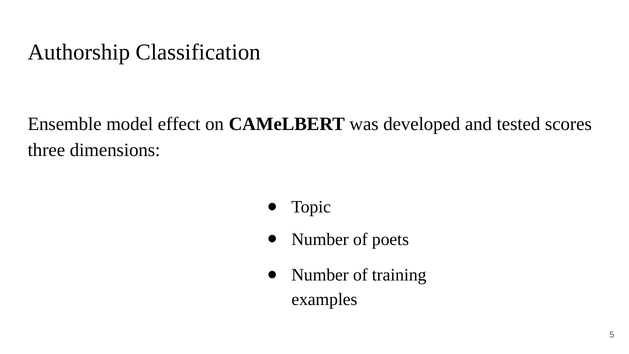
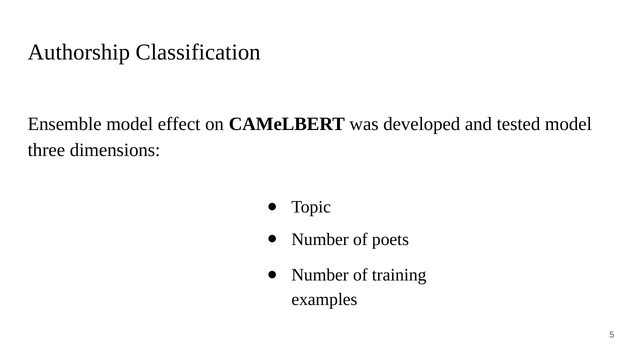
tested scores: scores -> model
